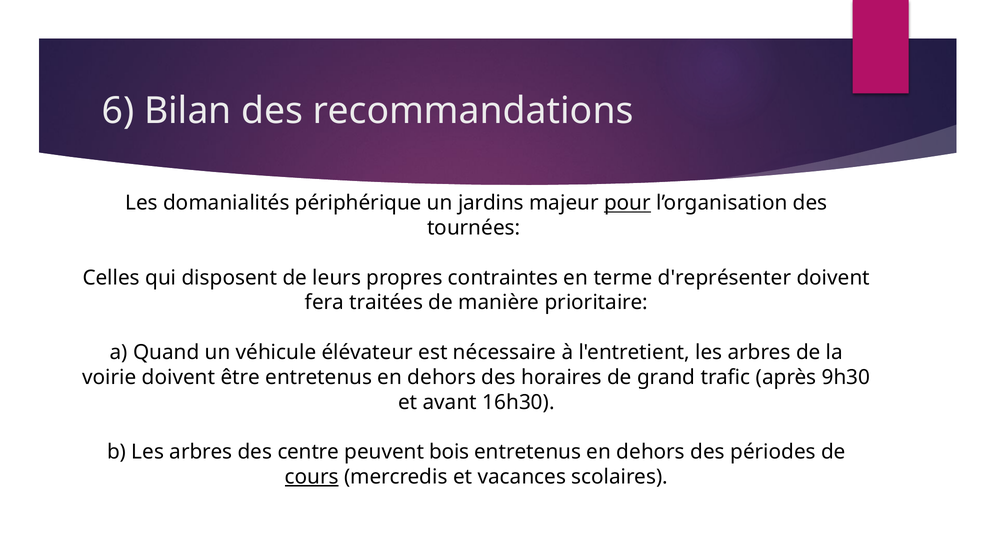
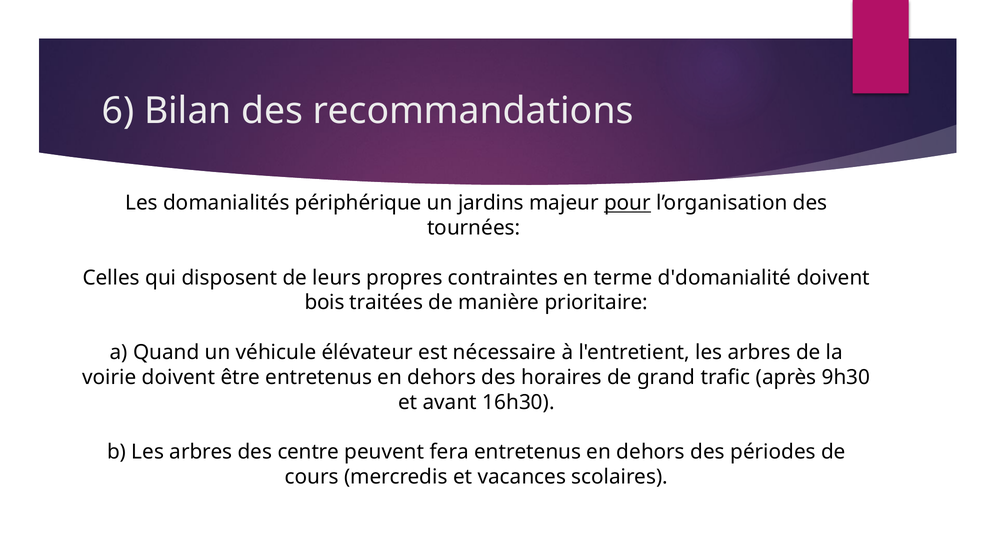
d'représenter: d'représenter -> d'domanialité
fera: fera -> bois
bois: bois -> fera
cours underline: present -> none
